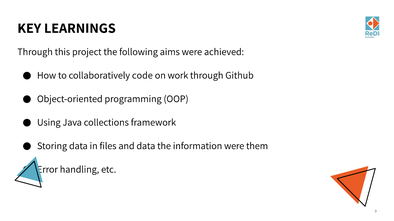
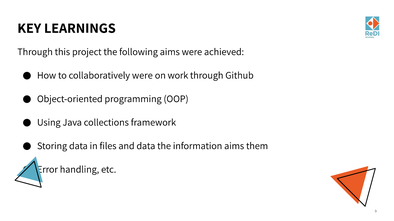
collaboratively code: code -> were
information were: were -> aims
